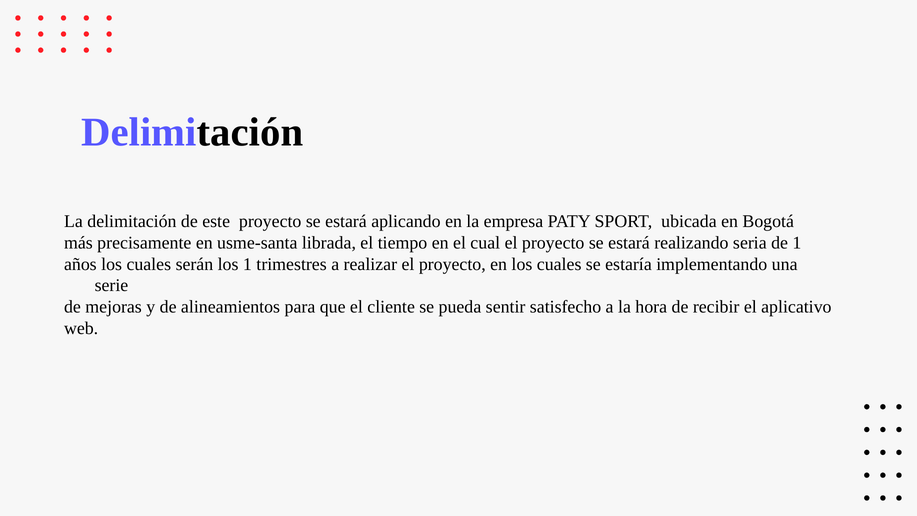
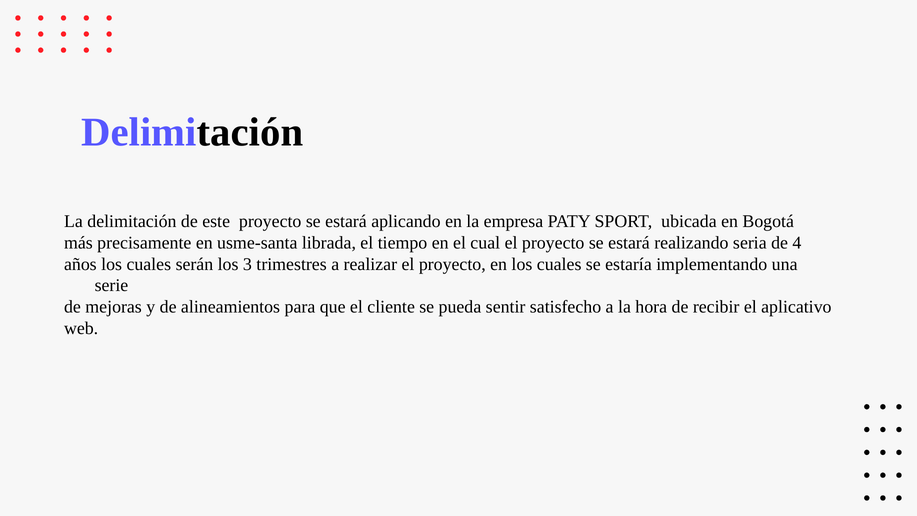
de 1: 1 -> 4
los 1: 1 -> 3
